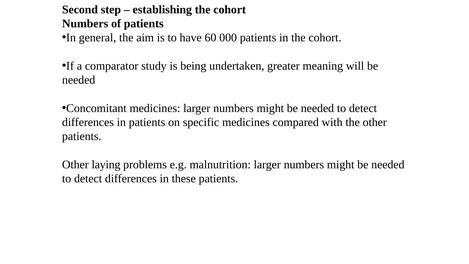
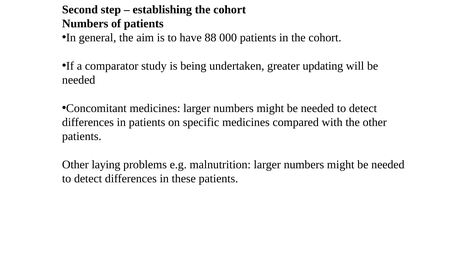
60: 60 -> 88
meaning: meaning -> updating
